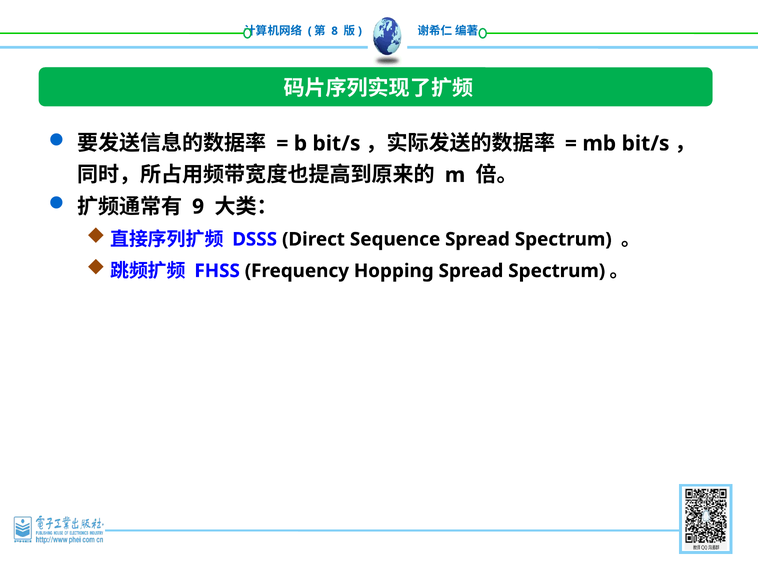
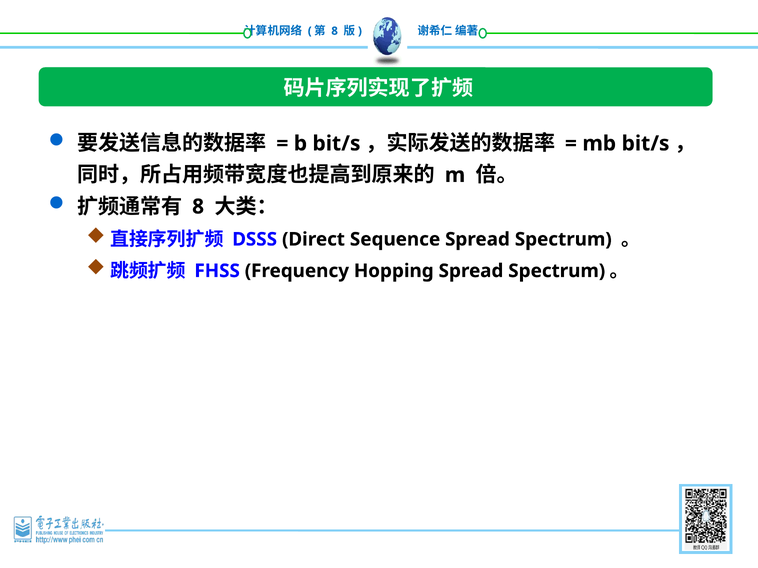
9 at (198, 207): 9 -> 8
